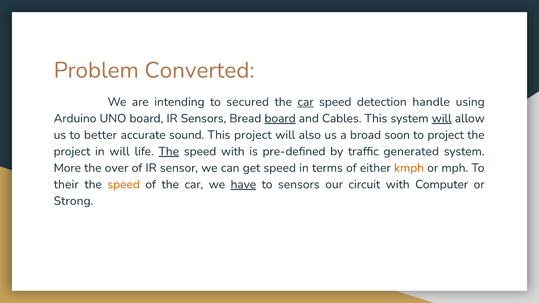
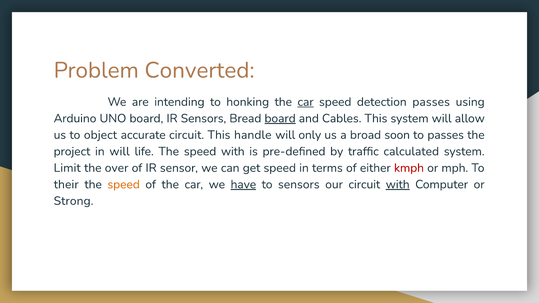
secured: secured -> honking
detection handle: handle -> passes
will at (442, 118) underline: present -> none
better: better -> object
accurate sound: sound -> circuit
This project: project -> handle
also: also -> only
to project: project -> passes
The at (169, 151) underline: present -> none
generated: generated -> calculated
More: More -> Limit
kmph colour: orange -> red
with at (398, 184) underline: none -> present
